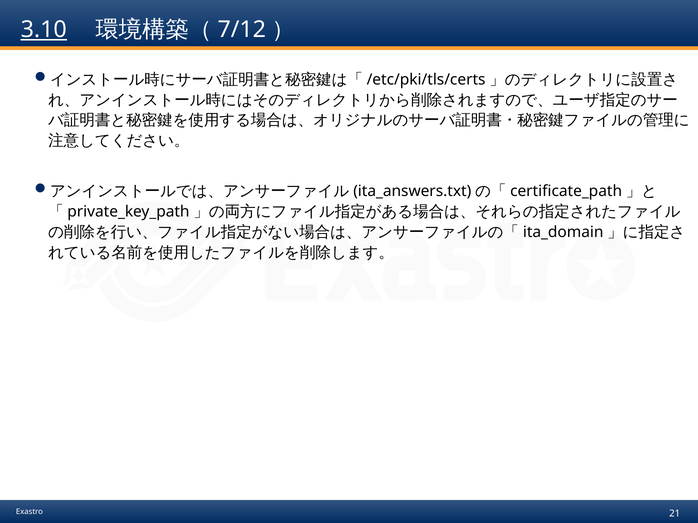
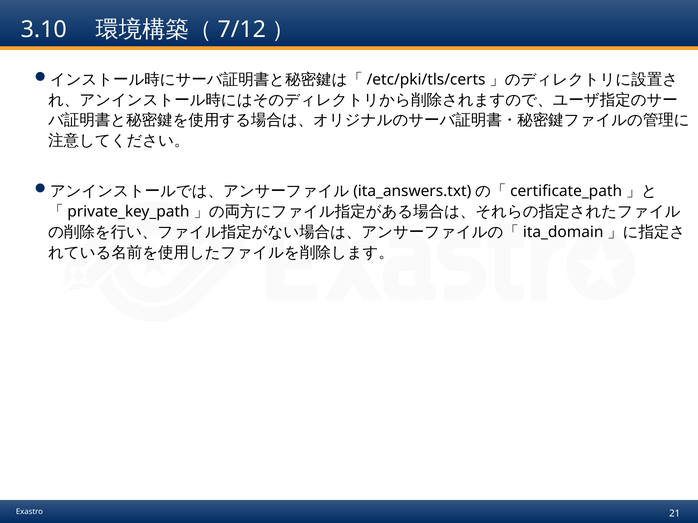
3.10 underline: present -> none
